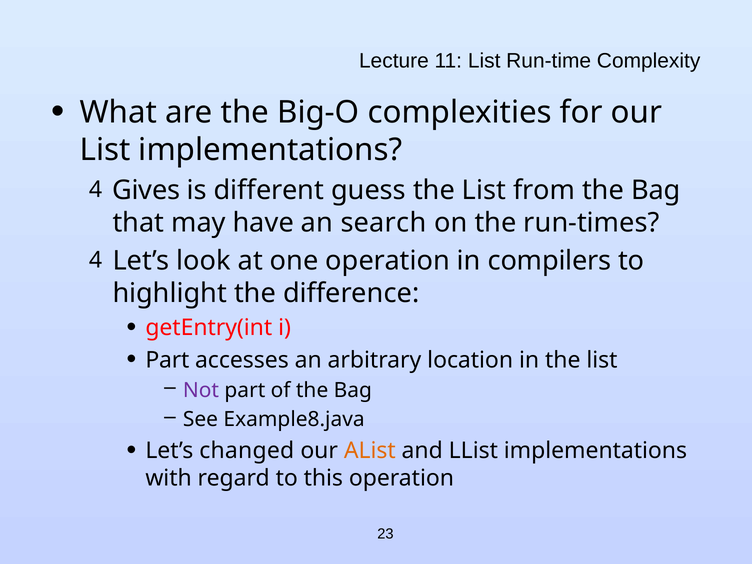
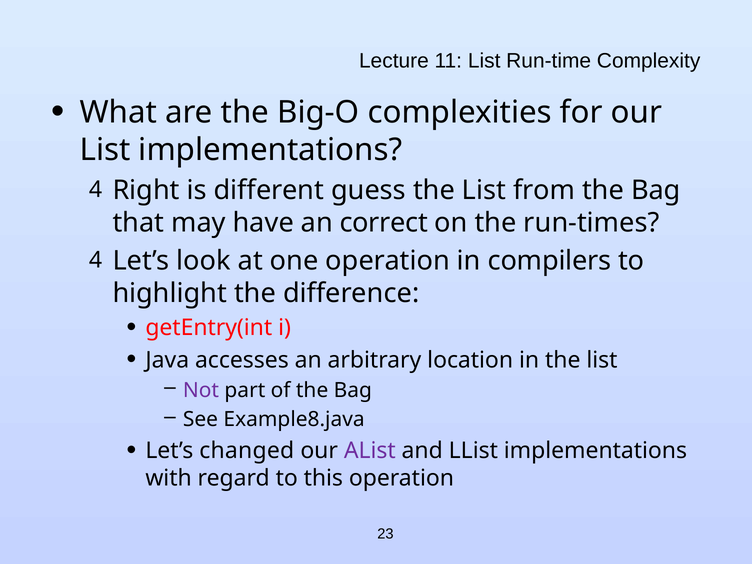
Gives: Gives -> Right
search: search -> correct
Part at (167, 360): Part -> Java
AList colour: orange -> purple
